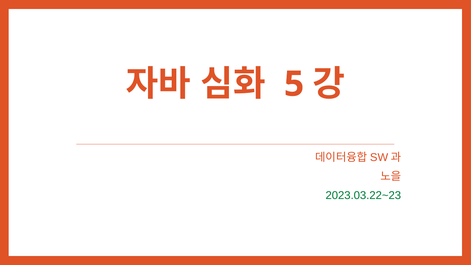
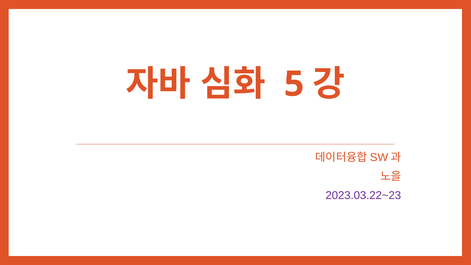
2023.03.22~23 colour: green -> purple
